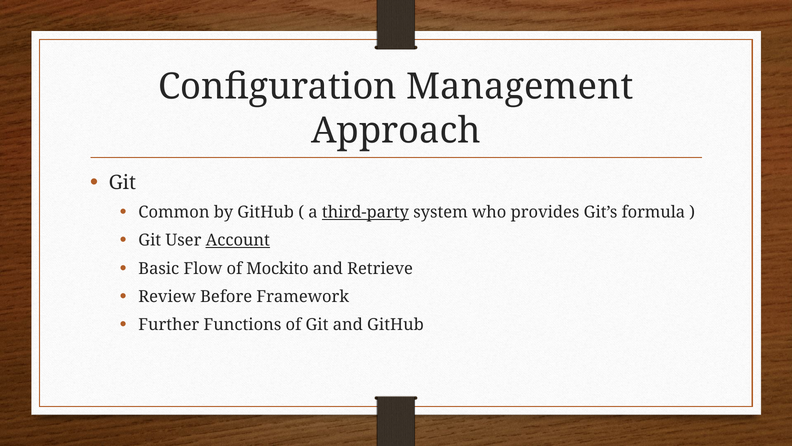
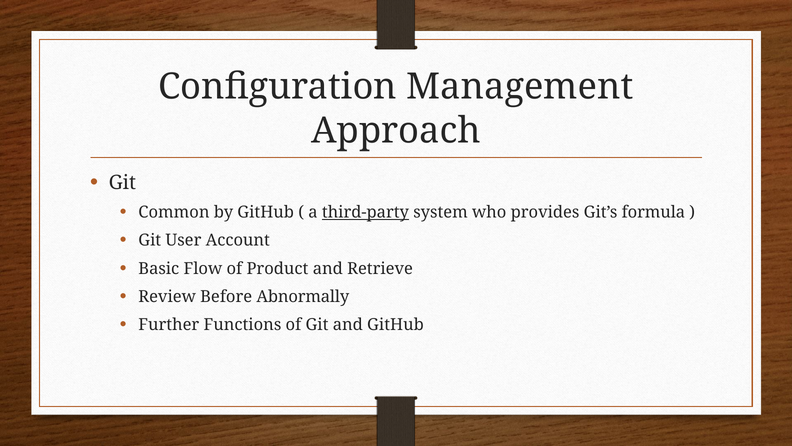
Account underline: present -> none
Mockito: Mockito -> Product
Framework: Framework -> Abnormally
